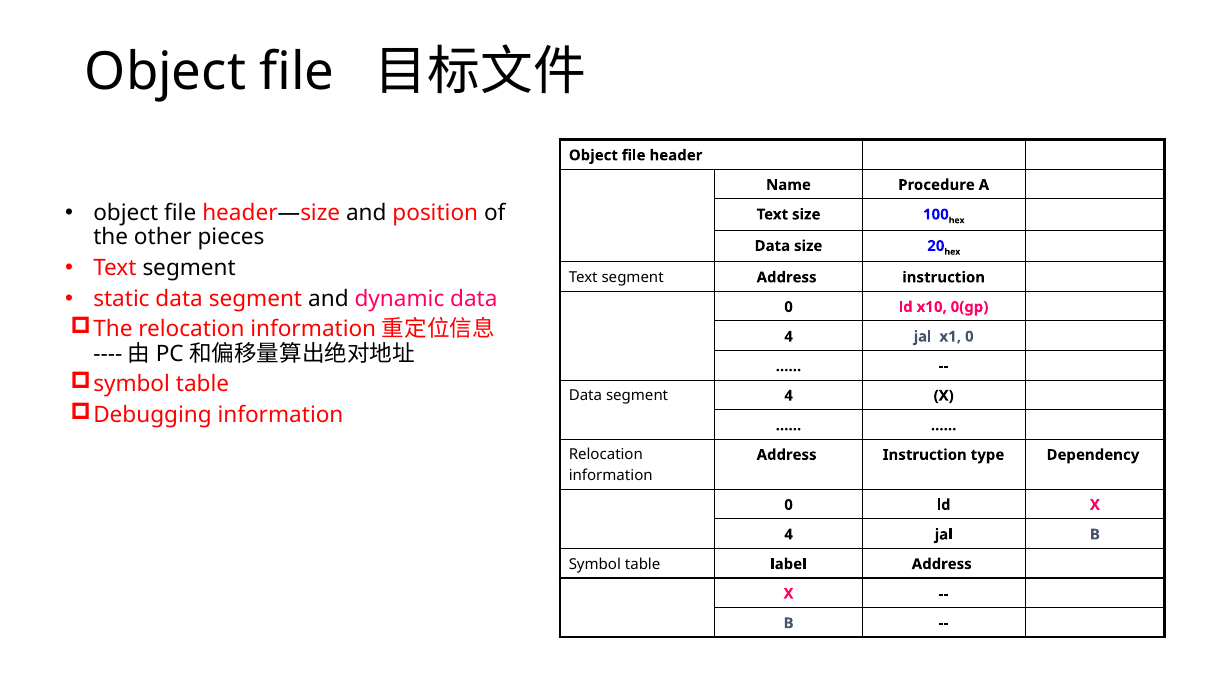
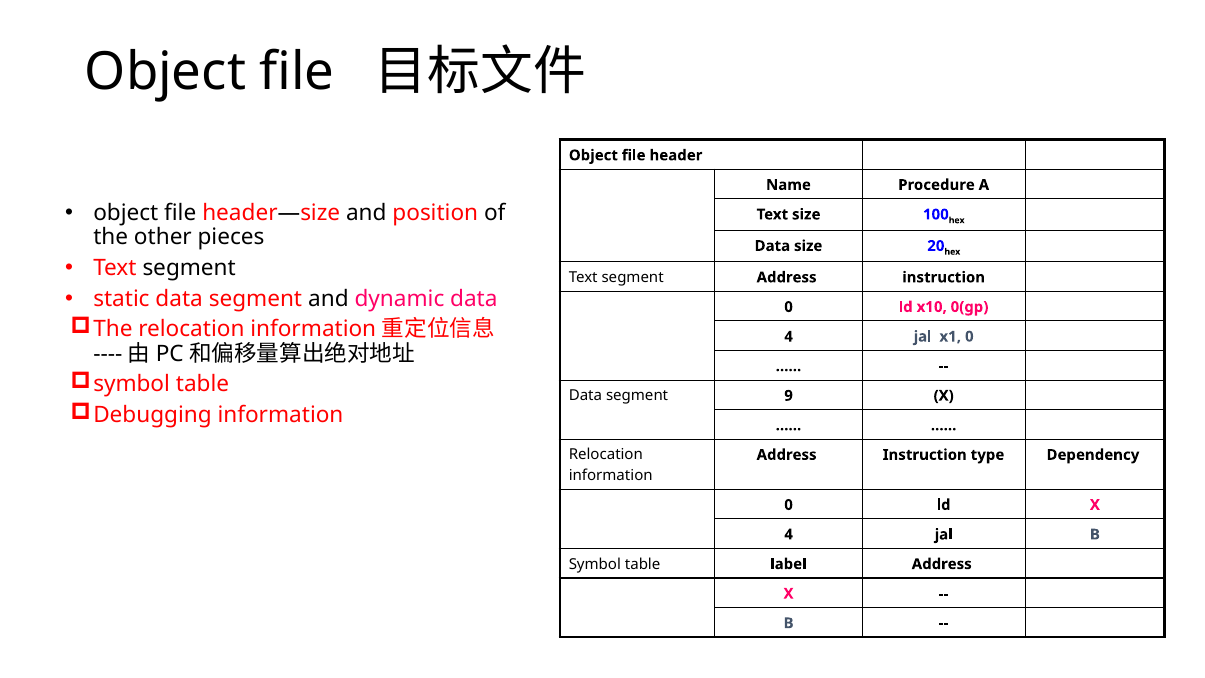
segment 4: 4 -> 9
